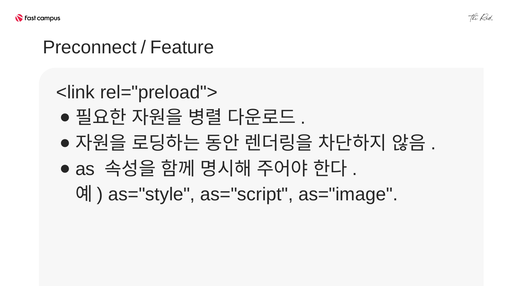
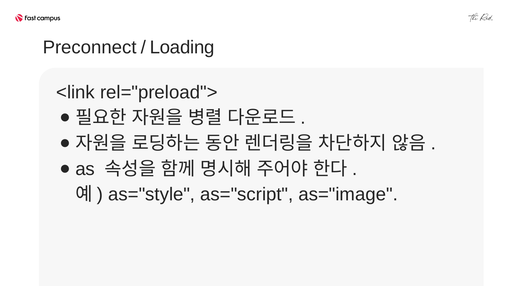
Feature: Feature -> Loading
